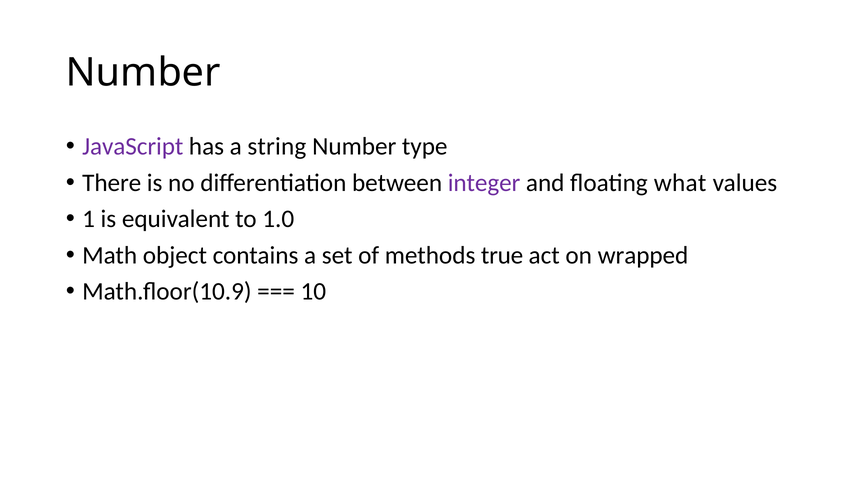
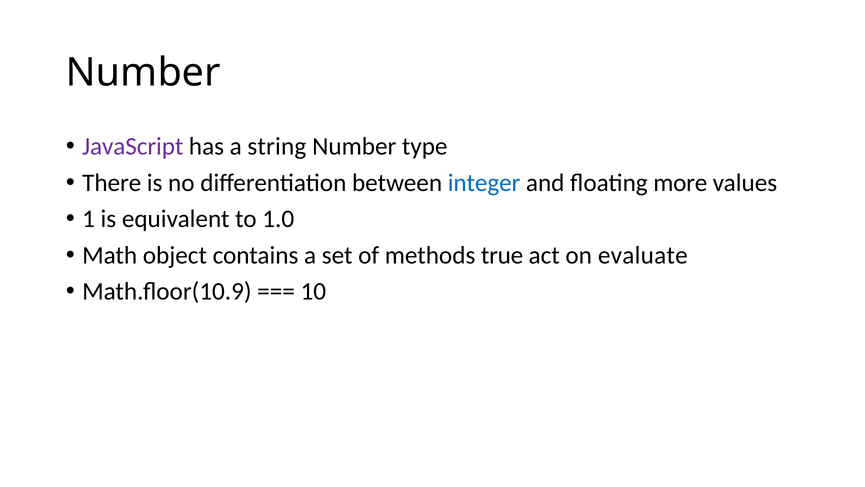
integer colour: purple -> blue
what: what -> more
wrapped: wrapped -> evaluate
